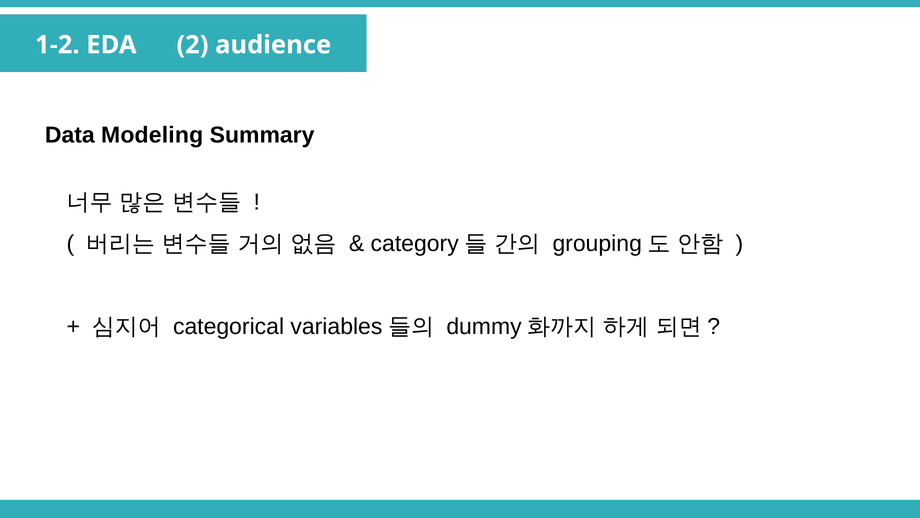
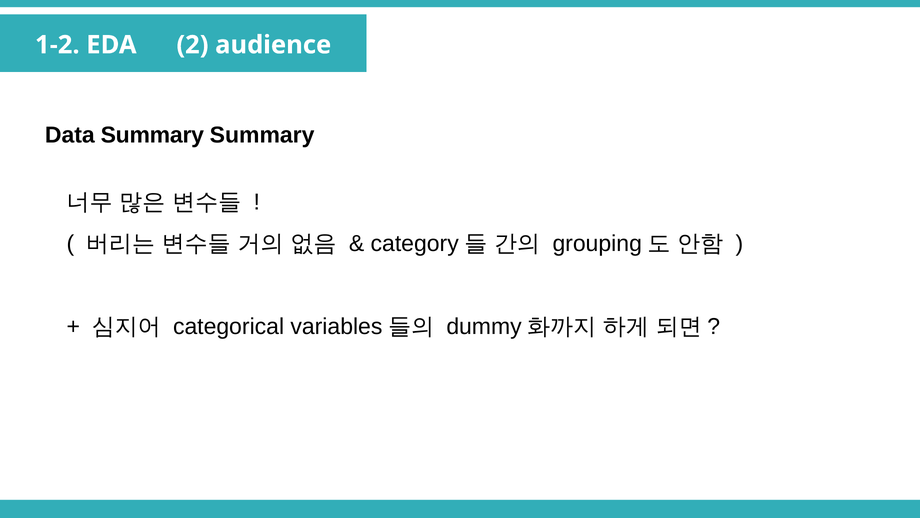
Data Modeling: Modeling -> Summary
